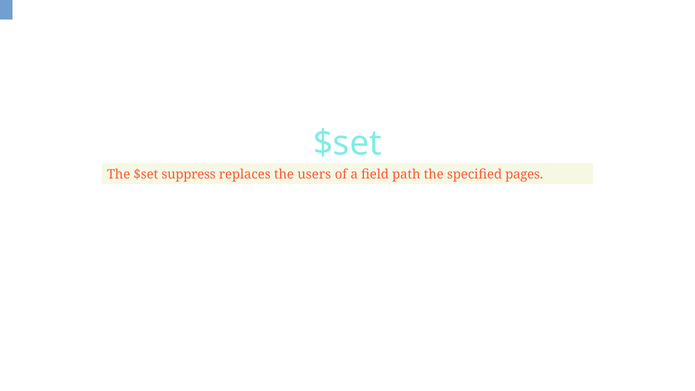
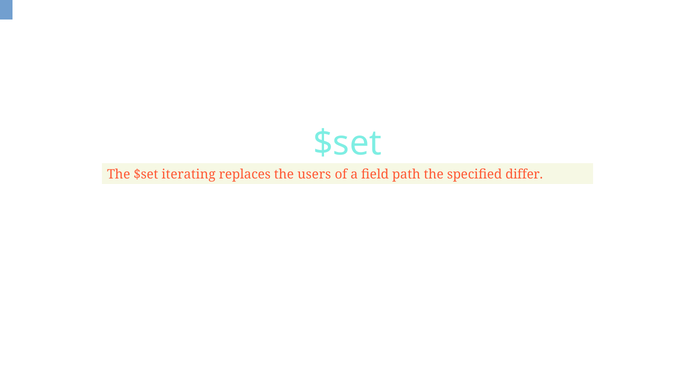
suppress: suppress -> iterating
pages: pages -> differ
